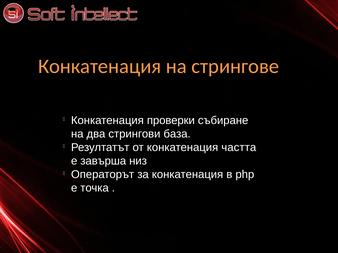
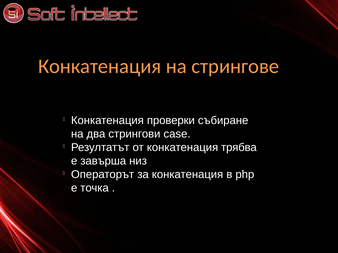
база: база -> case
частта: частта -> трябва
